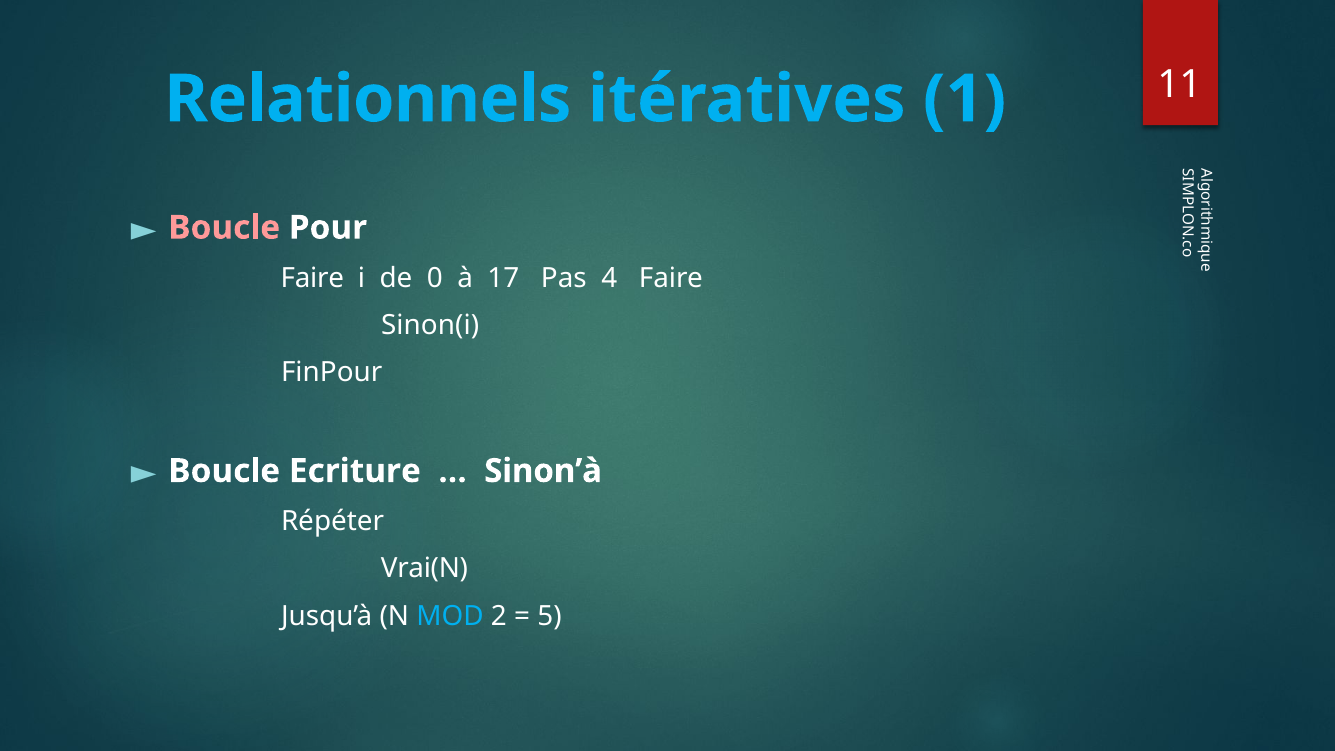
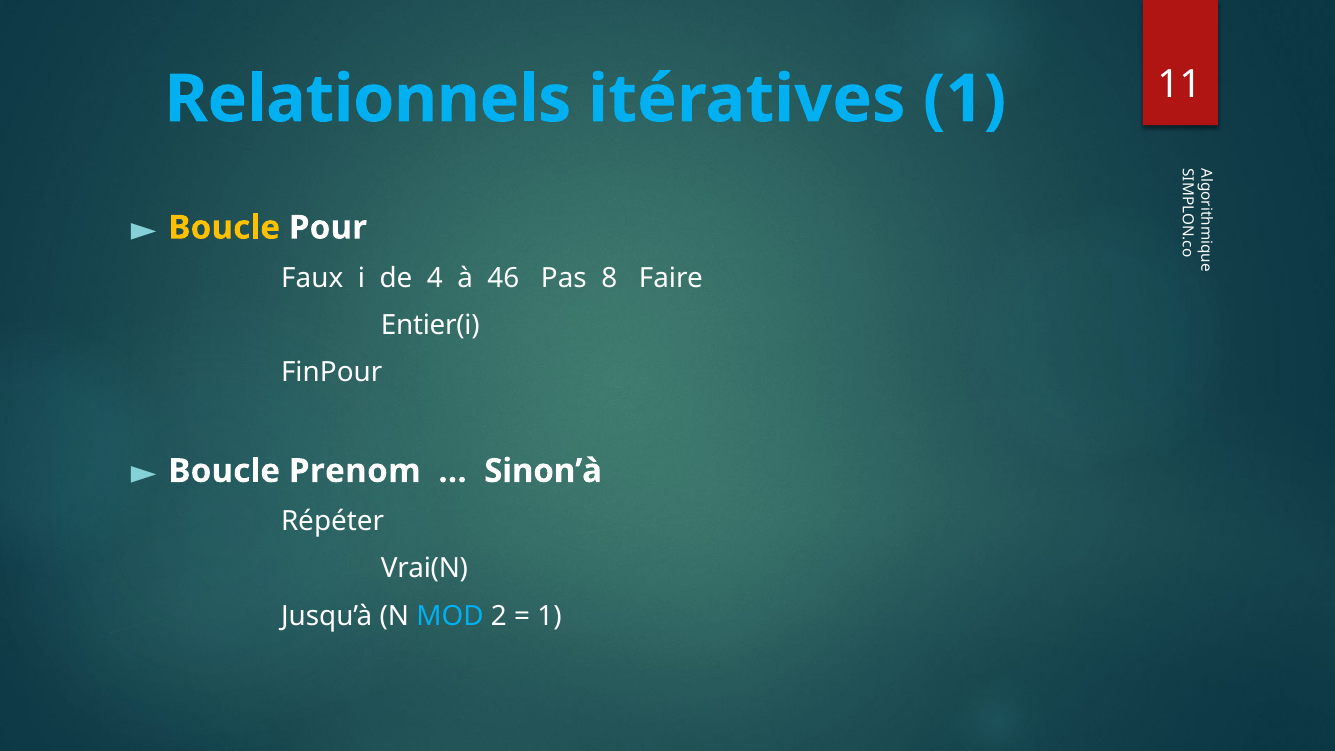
Boucle at (224, 228) colour: pink -> yellow
Faire at (312, 278): Faire -> Faux
0: 0 -> 4
17: 17 -> 46
4: 4 -> 8
Sinon(i: Sinon(i -> Entier(i
Ecriture: Ecriture -> Prenom
5 at (549, 616): 5 -> 1
